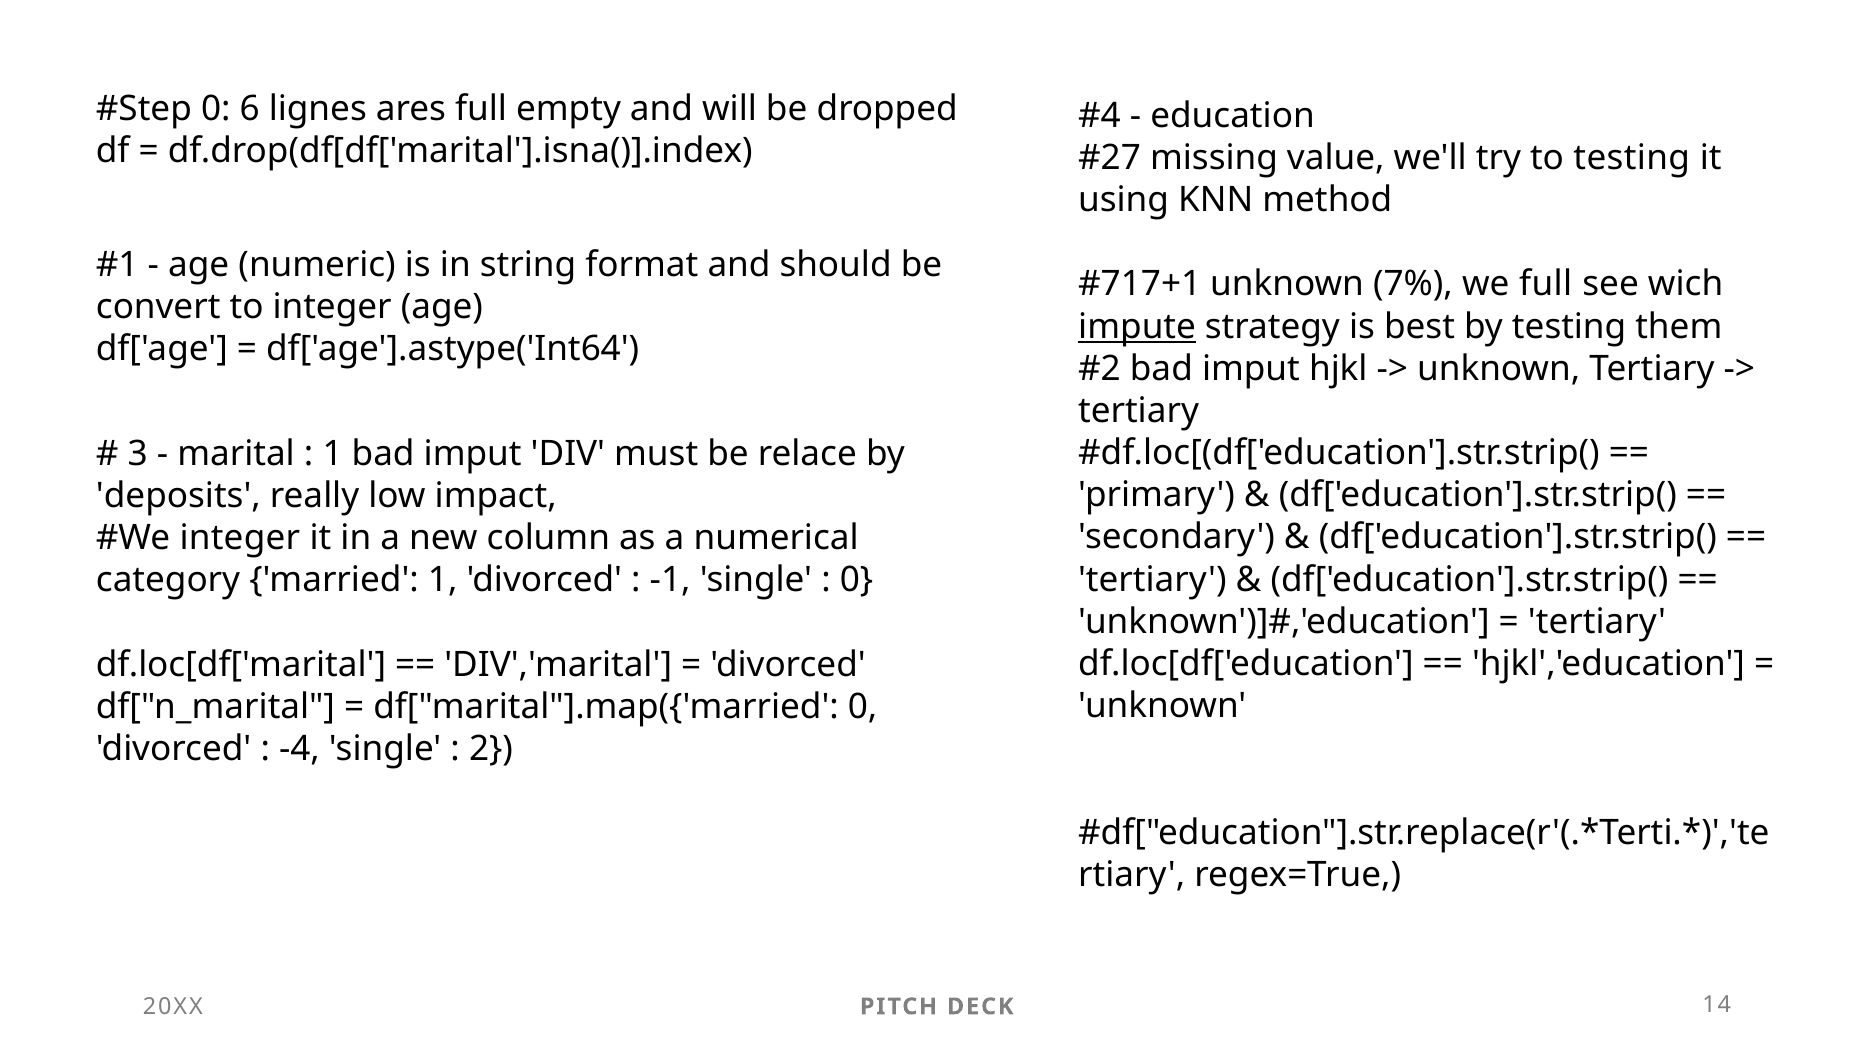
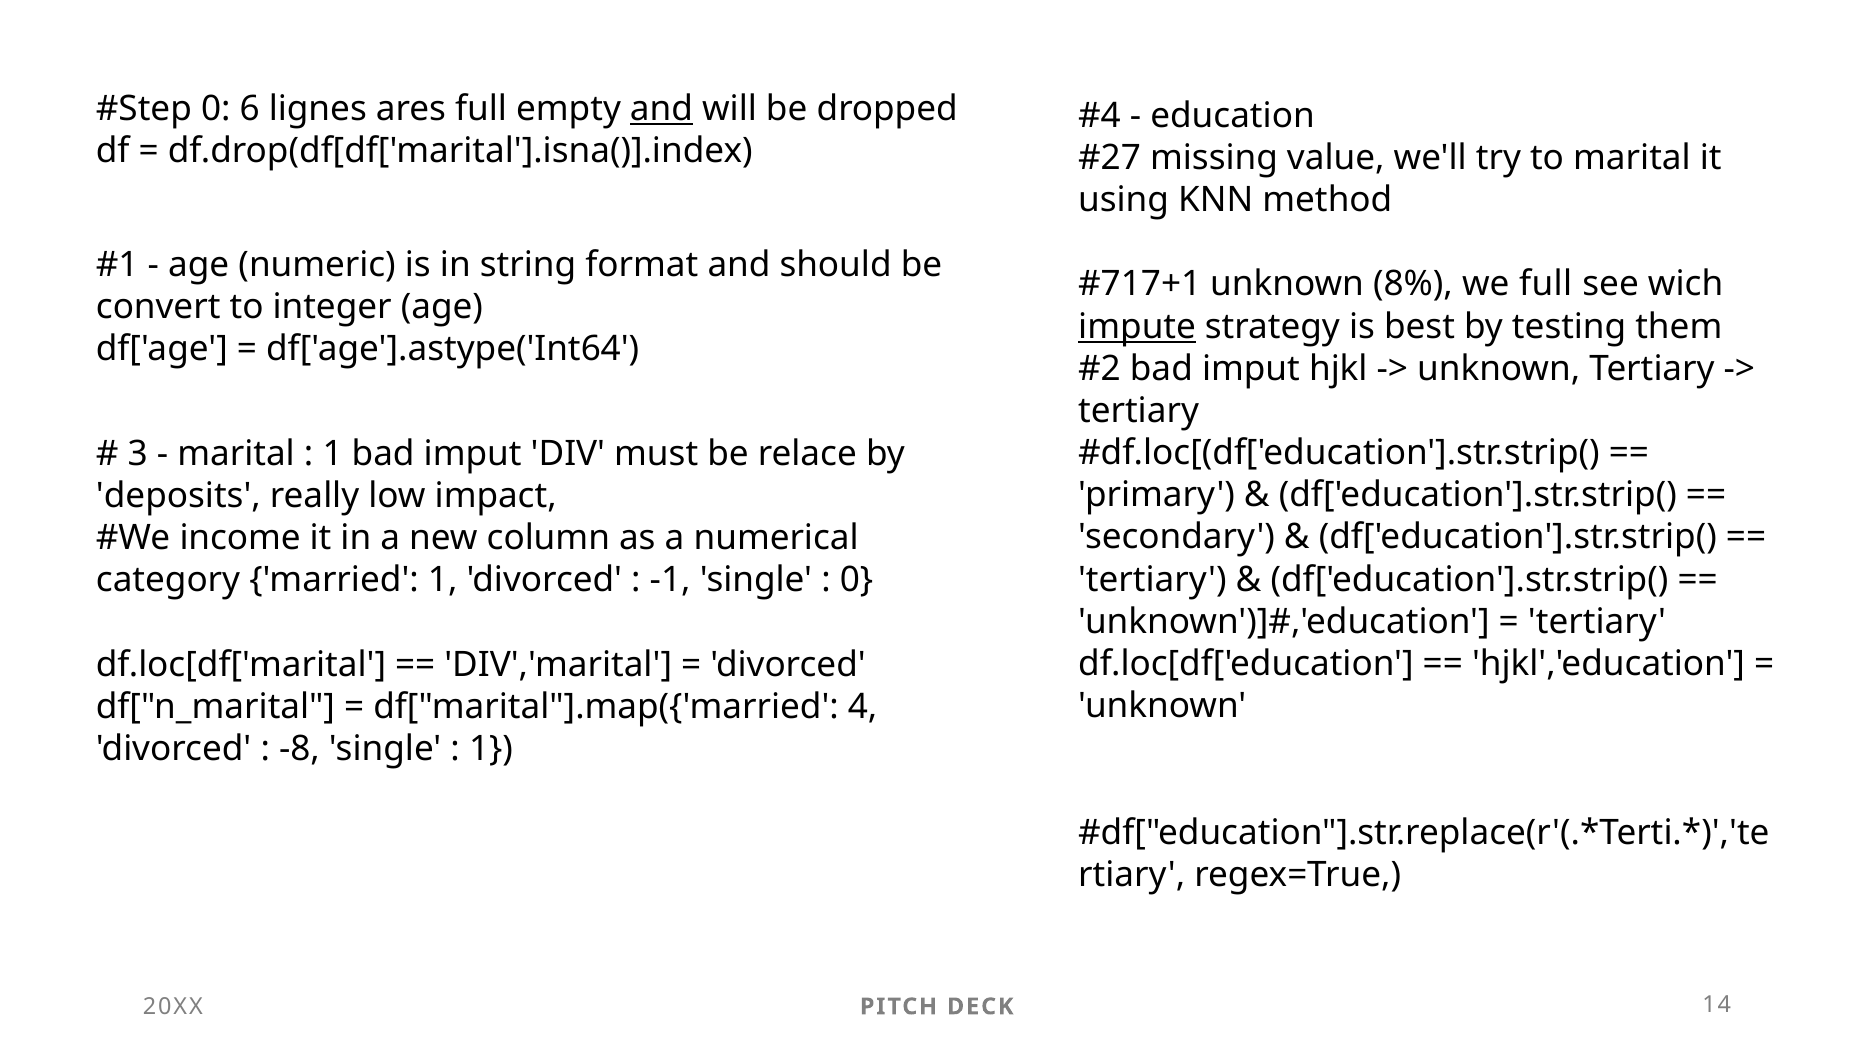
and at (661, 109) underline: none -> present
to testing: testing -> marital
7%: 7% -> 8%
integer at (240, 538): integer -> income
df["marital"].map({'married 0: 0 -> 4
-4: -4 -> -8
2 at (491, 749): 2 -> 1
